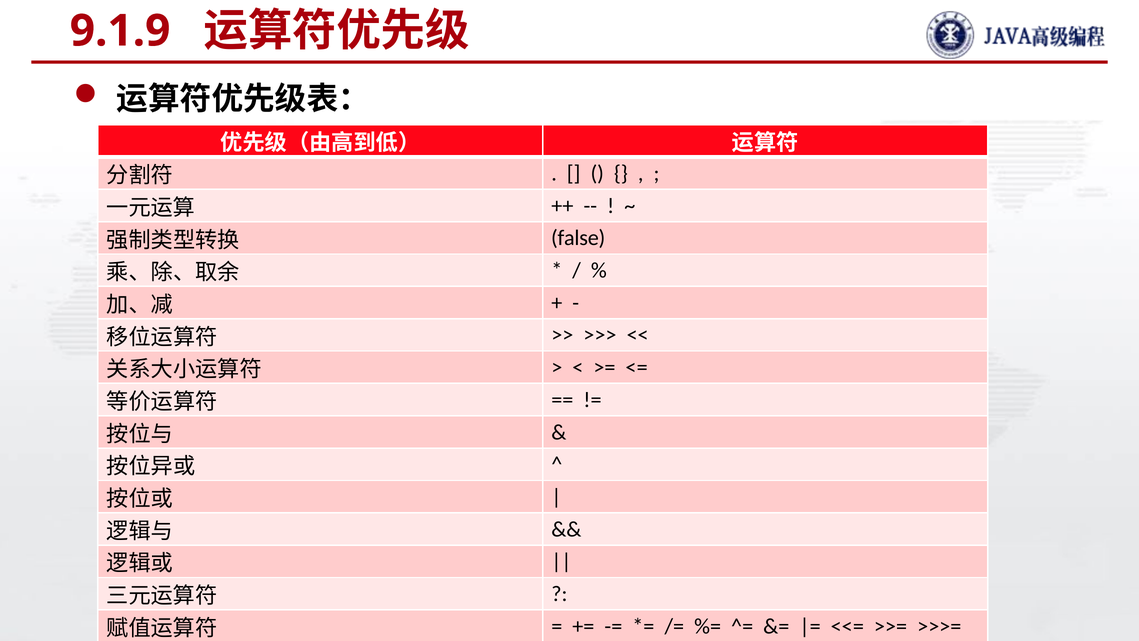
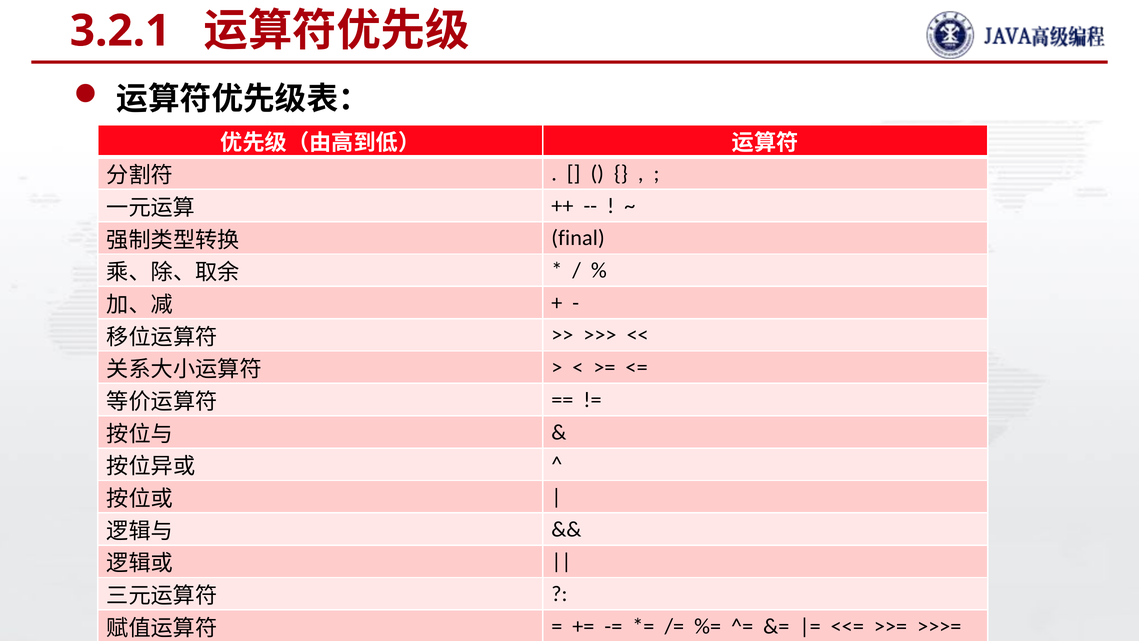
9.1.9: 9.1.9 -> 3.2.1
false: false -> final
